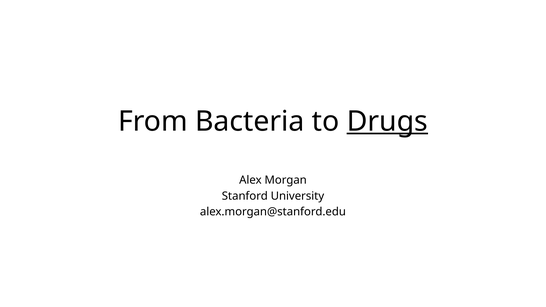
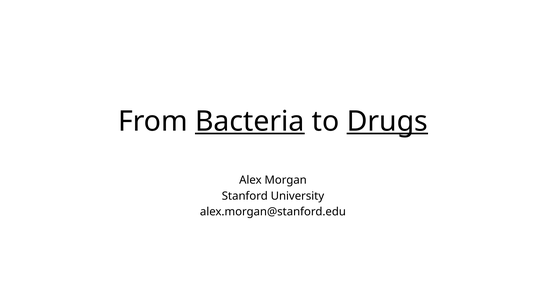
Bacteria underline: none -> present
